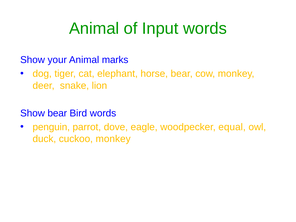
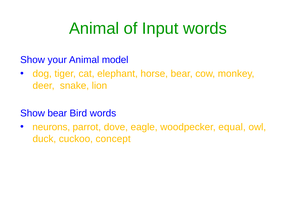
marks: marks -> model
penguin: penguin -> neurons
cuckoo monkey: monkey -> concept
